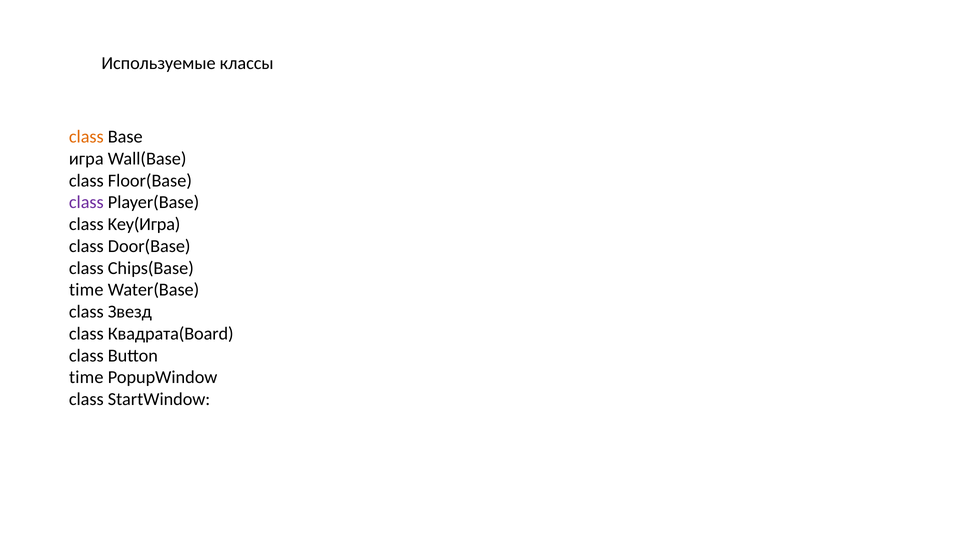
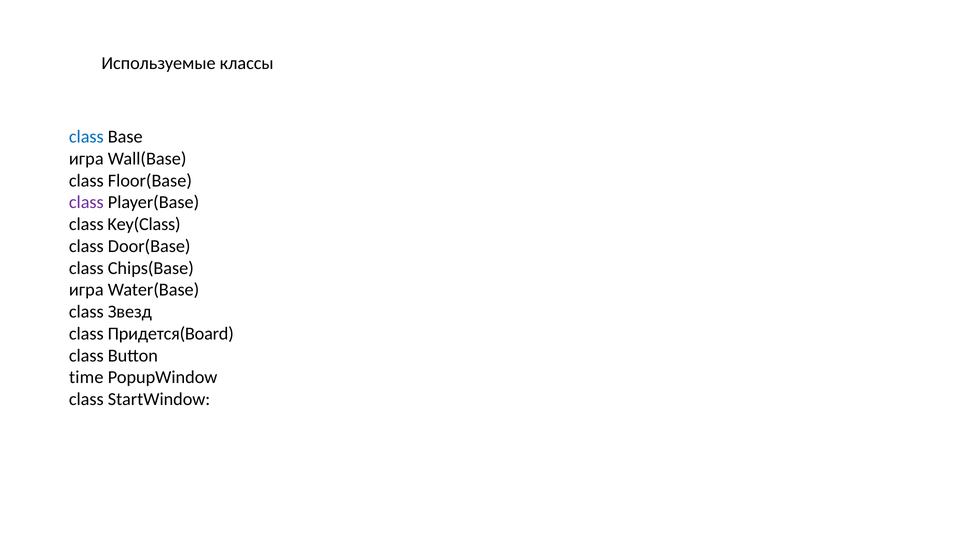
class at (86, 137) colour: orange -> blue
Key(Игра: Key(Игра -> Key(Class
time at (86, 290): time -> игра
Квадрата(Board: Квадрата(Board -> Придется(Board
